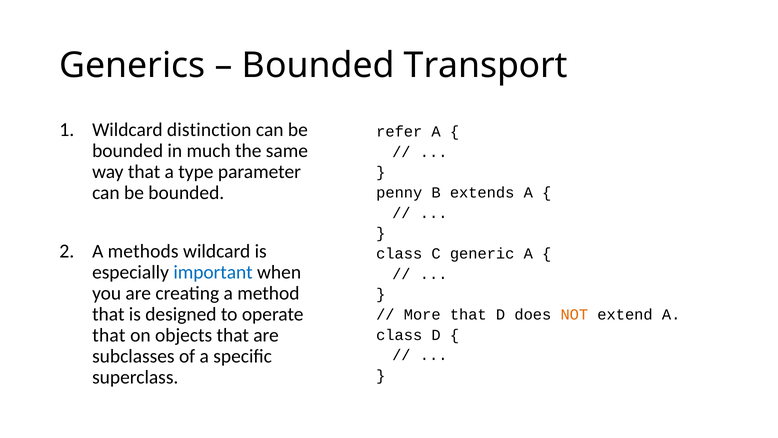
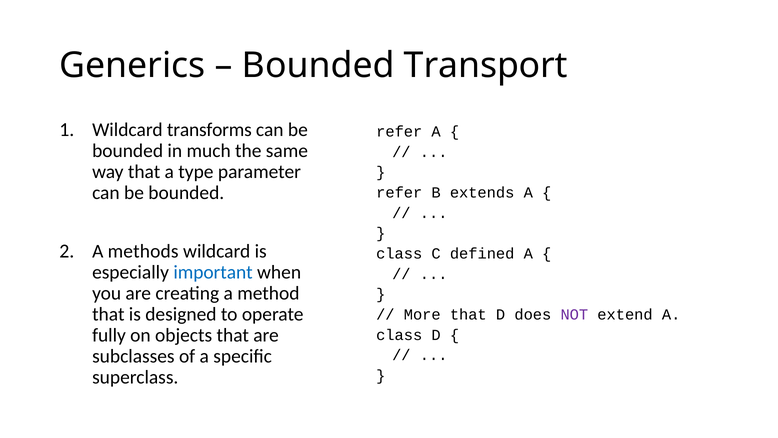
distinction: distinction -> transforms
penny at (399, 192): penny -> refer
generic: generic -> defined
NOT colour: orange -> purple
that at (109, 335): that -> fully
